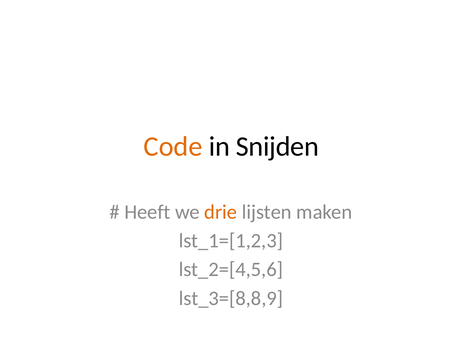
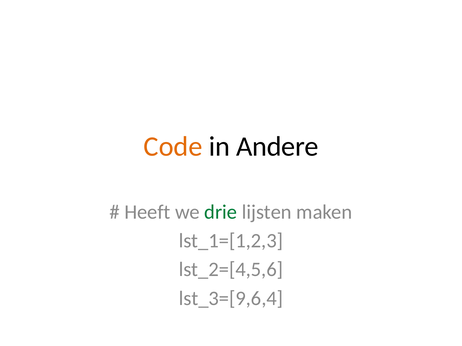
Snijden: Snijden -> Andere
drie colour: orange -> green
lst_3=[8,8,9: lst_3=[8,8,9 -> lst_3=[9,6,4
